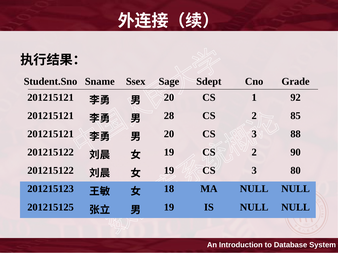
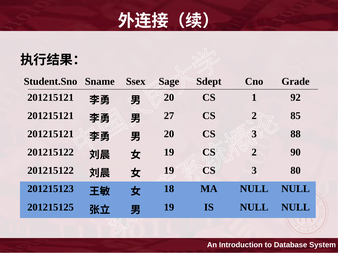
28: 28 -> 27
